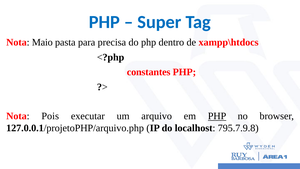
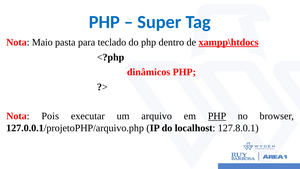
precisa: precisa -> teclado
xampp\htdocs underline: none -> present
constantes: constantes -> dinâmicos
795.7.9.8: 795.7.9.8 -> 127.8.0.1
